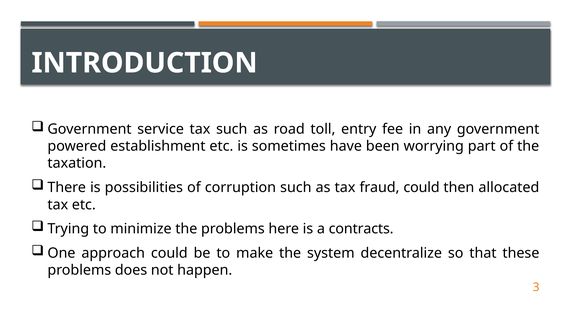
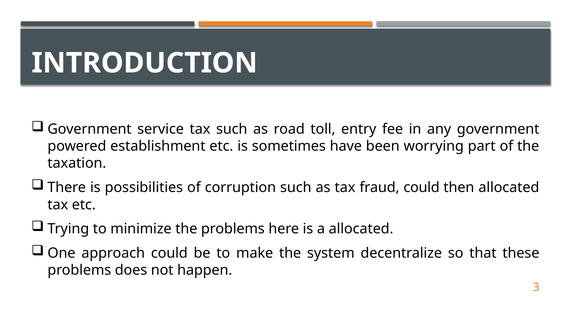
a contracts: contracts -> allocated
